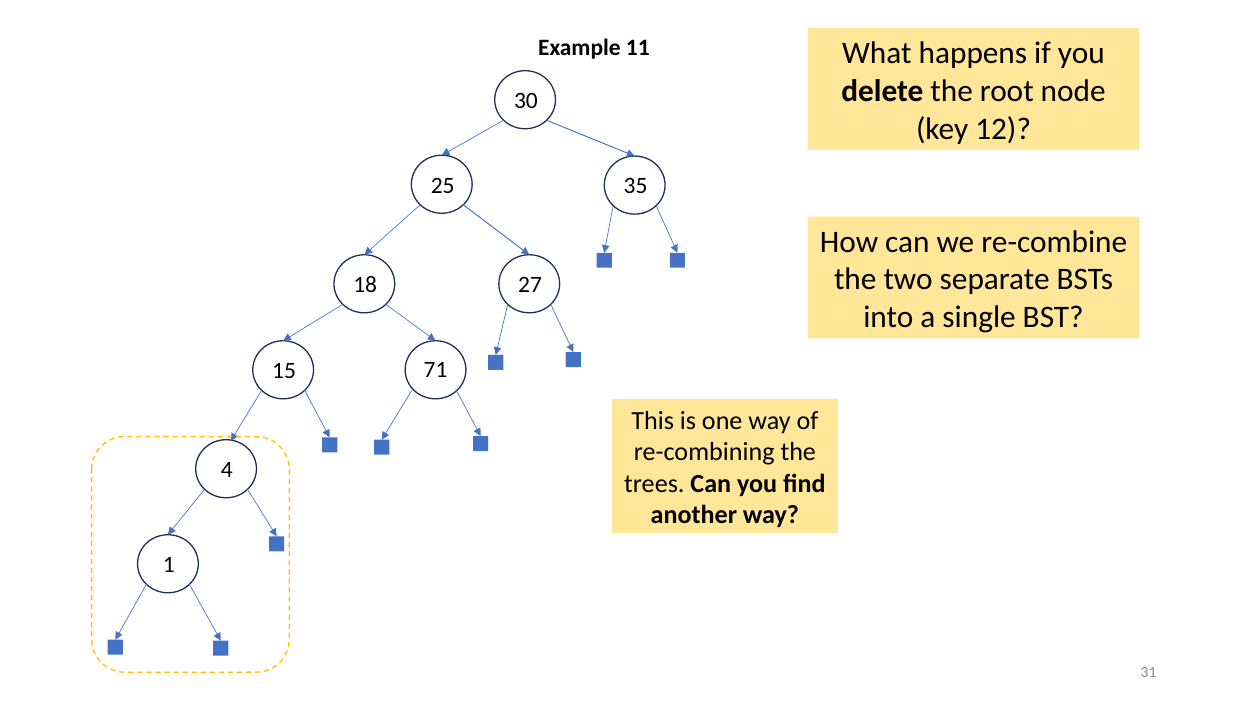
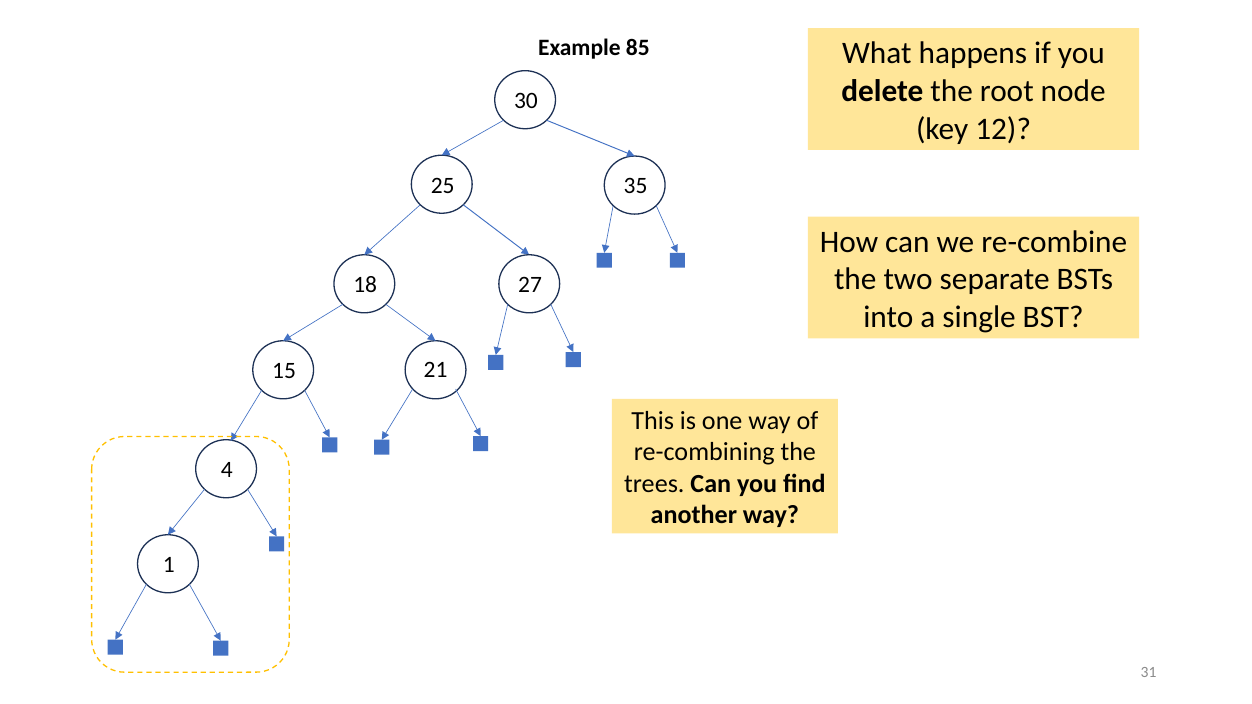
11: 11 -> 85
71: 71 -> 21
